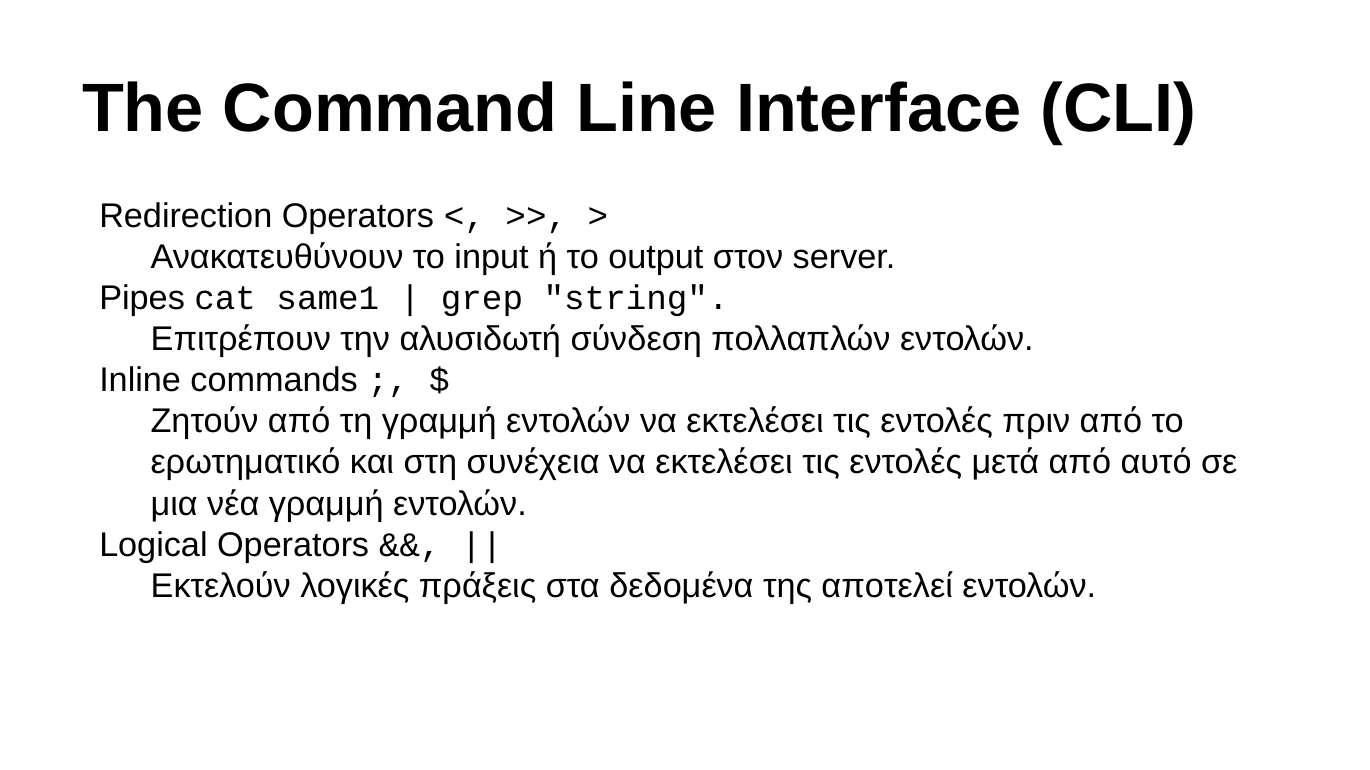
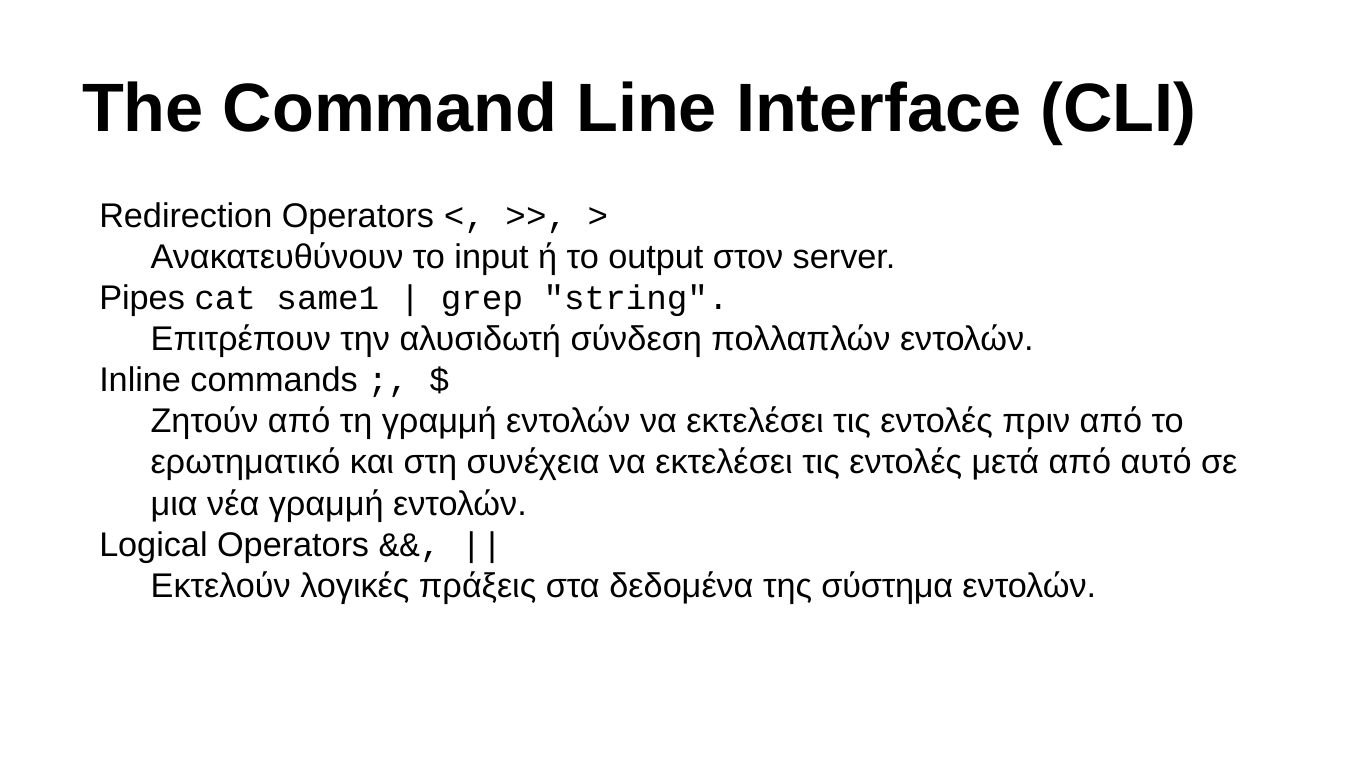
αποτελεί: αποτελεί -> σύστημα
